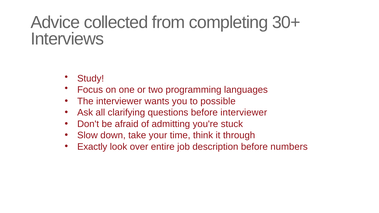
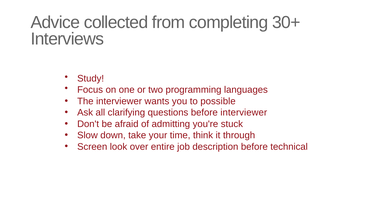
Exactly: Exactly -> Screen
numbers: numbers -> technical
